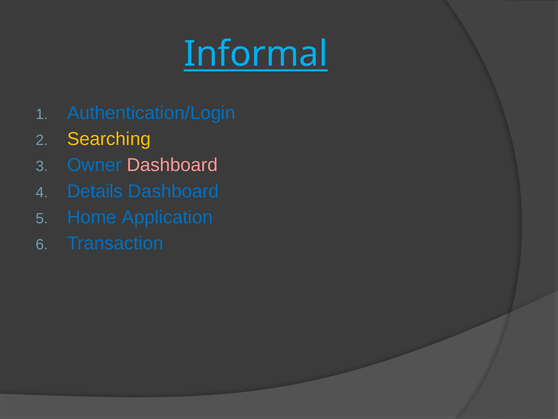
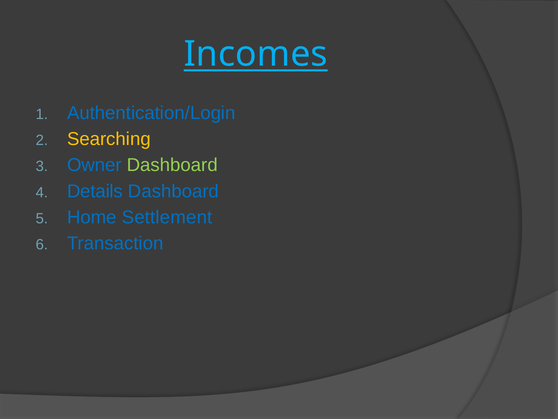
Informal: Informal -> Incomes
Dashboard at (172, 165) colour: pink -> light green
Application: Application -> Settlement
